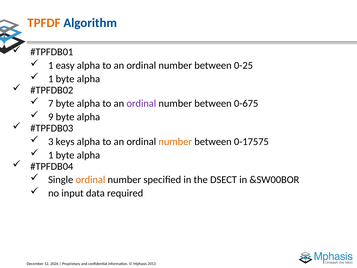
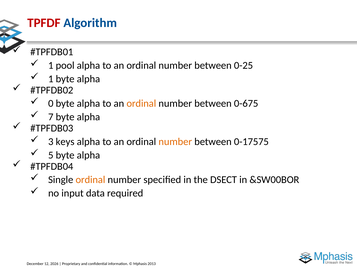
TPFDF colour: orange -> red
easy: easy -> pool
7: 7 -> 0
ordinal at (141, 103) colour: purple -> orange
9: 9 -> 7
1 at (51, 155): 1 -> 5
